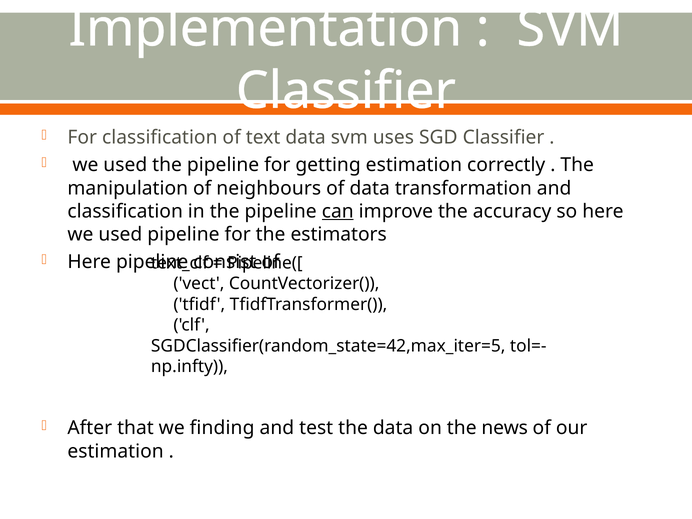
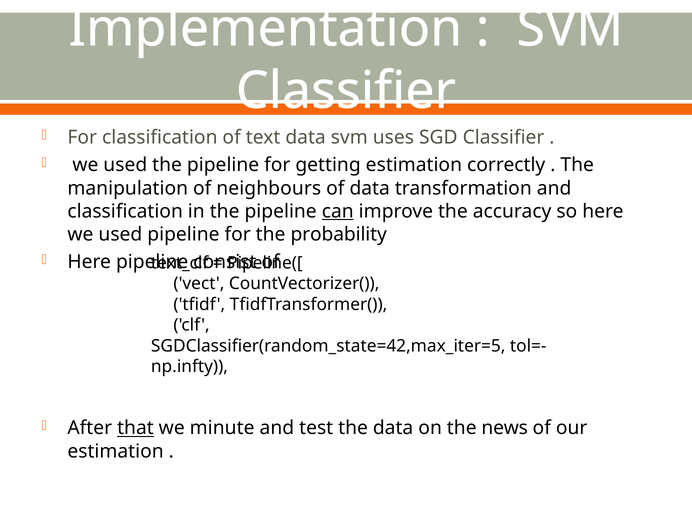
estimators: estimators -> probability
that underline: none -> present
finding: finding -> minute
